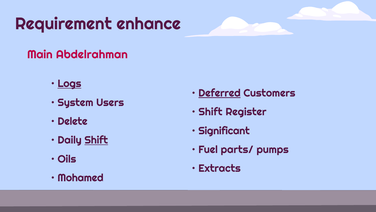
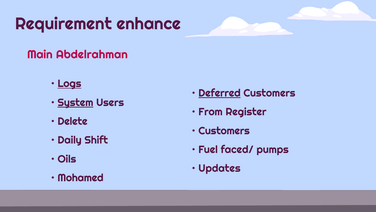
System underline: none -> present
Shift at (210, 112): Shift -> From
Significant at (224, 131): Significant -> Customers
Shift at (96, 140) underline: present -> none
parts/: parts/ -> faced/
Extracts: Extracts -> Updates
